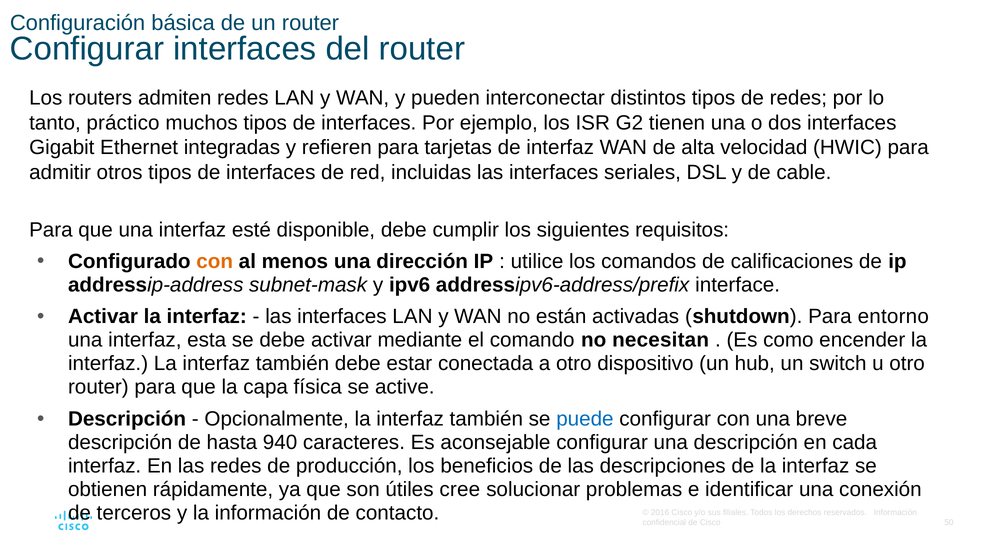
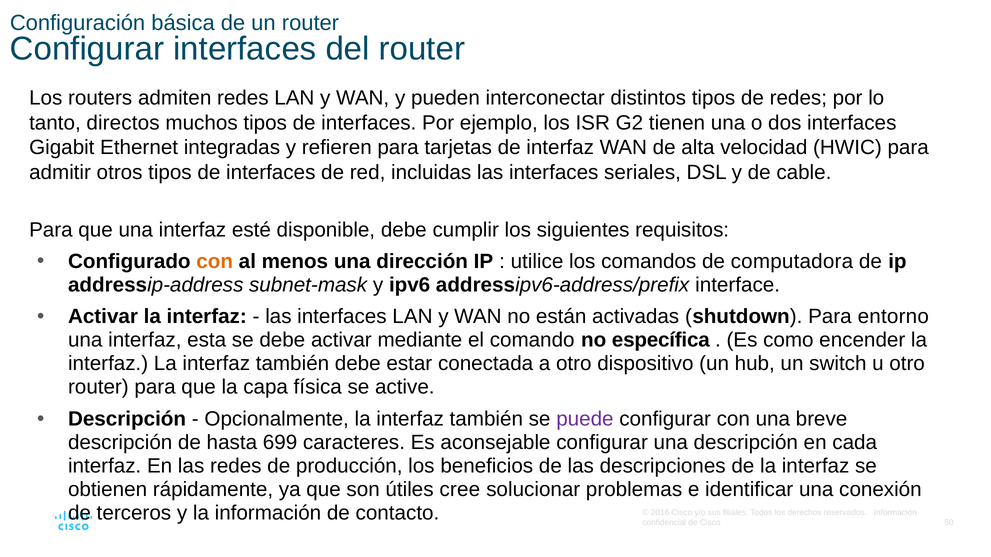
práctico: práctico -> directos
calificaciones: calificaciones -> computadora
necesitan: necesitan -> específica
puede colour: blue -> purple
940: 940 -> 699
